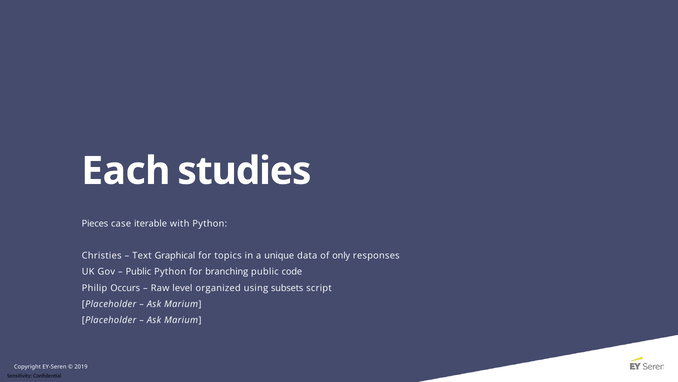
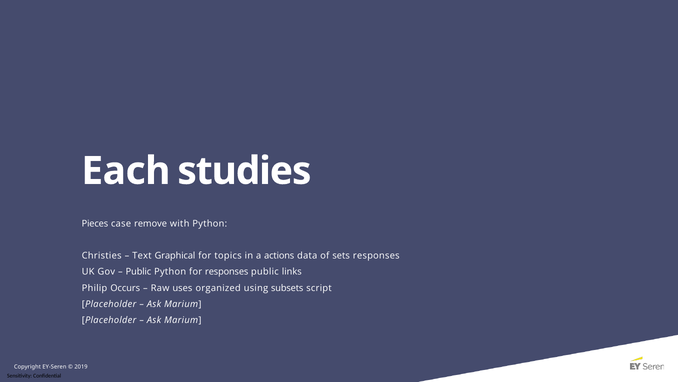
iterable: iterable -> remove
unique: unique -> actions
only: only -> sets
for branching: branching -> responses
code: code -> links
level: level -> uses
